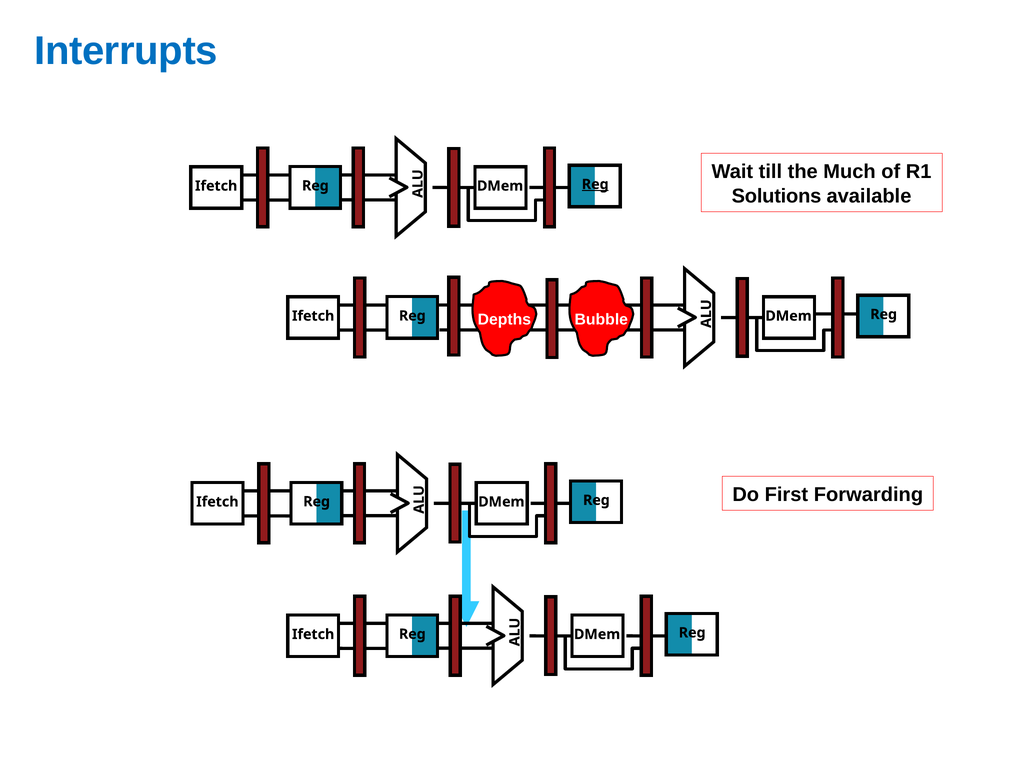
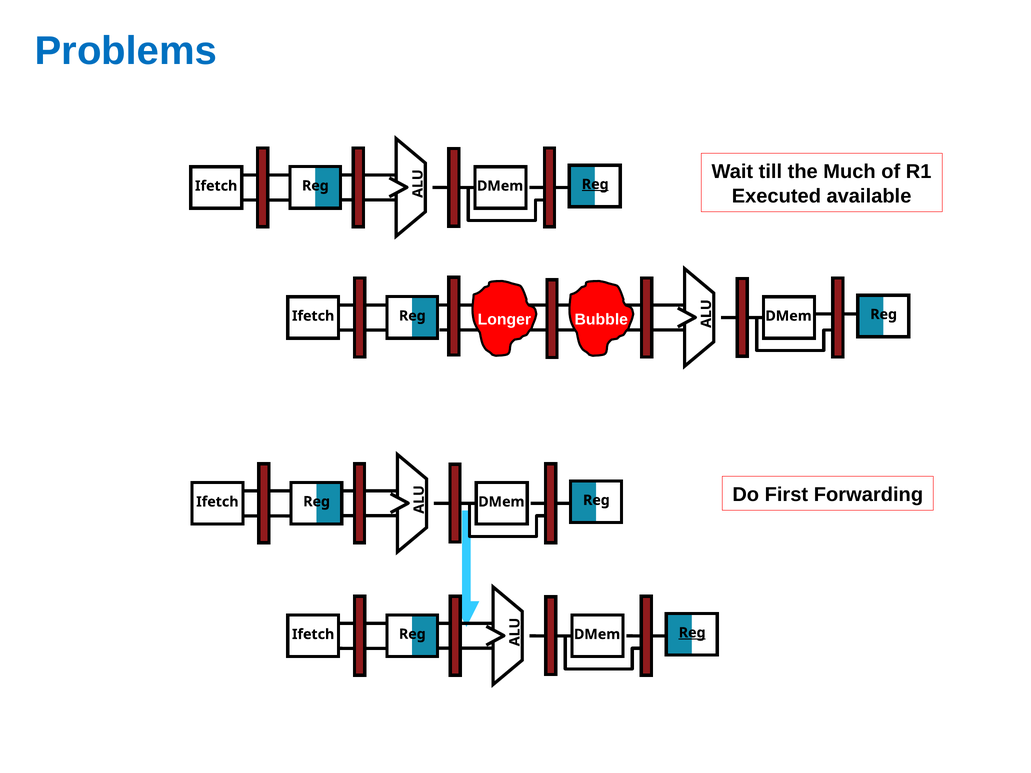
Interrupts: Interrupts -> Problems
Solutions: Solutions -> Executed
Depths: Depths -> Longer
Reg at (692, 633) underline: none -> present
